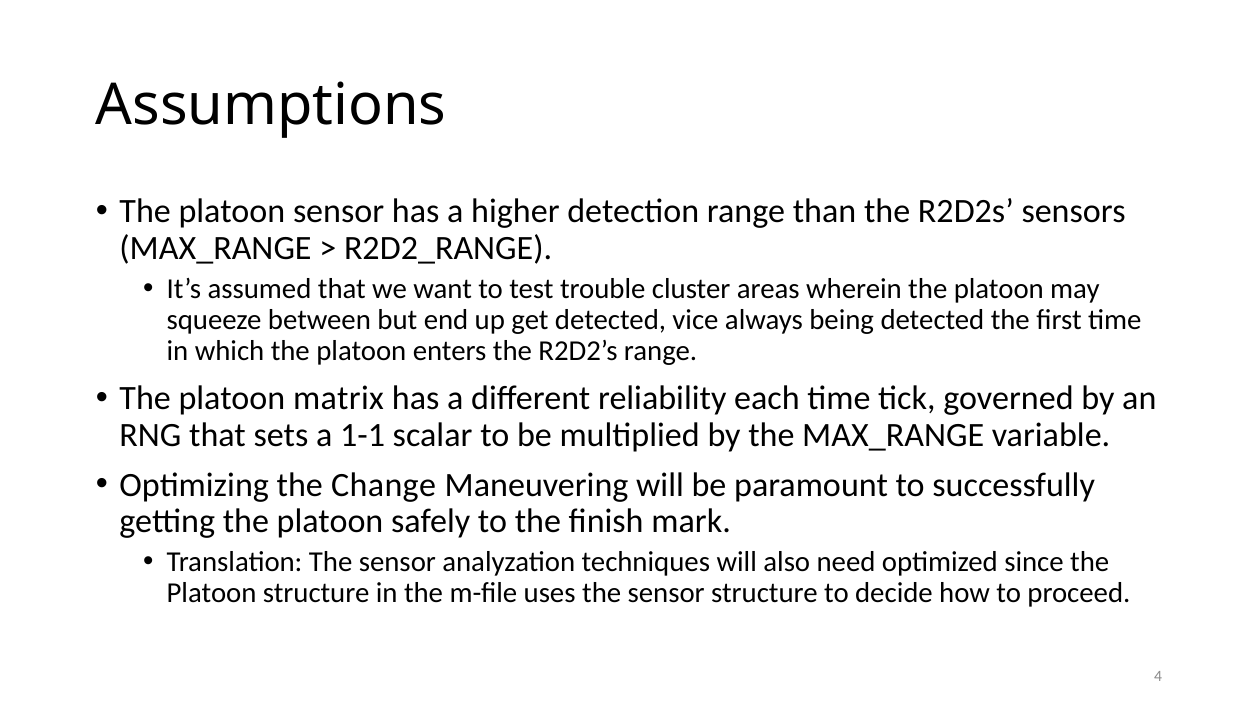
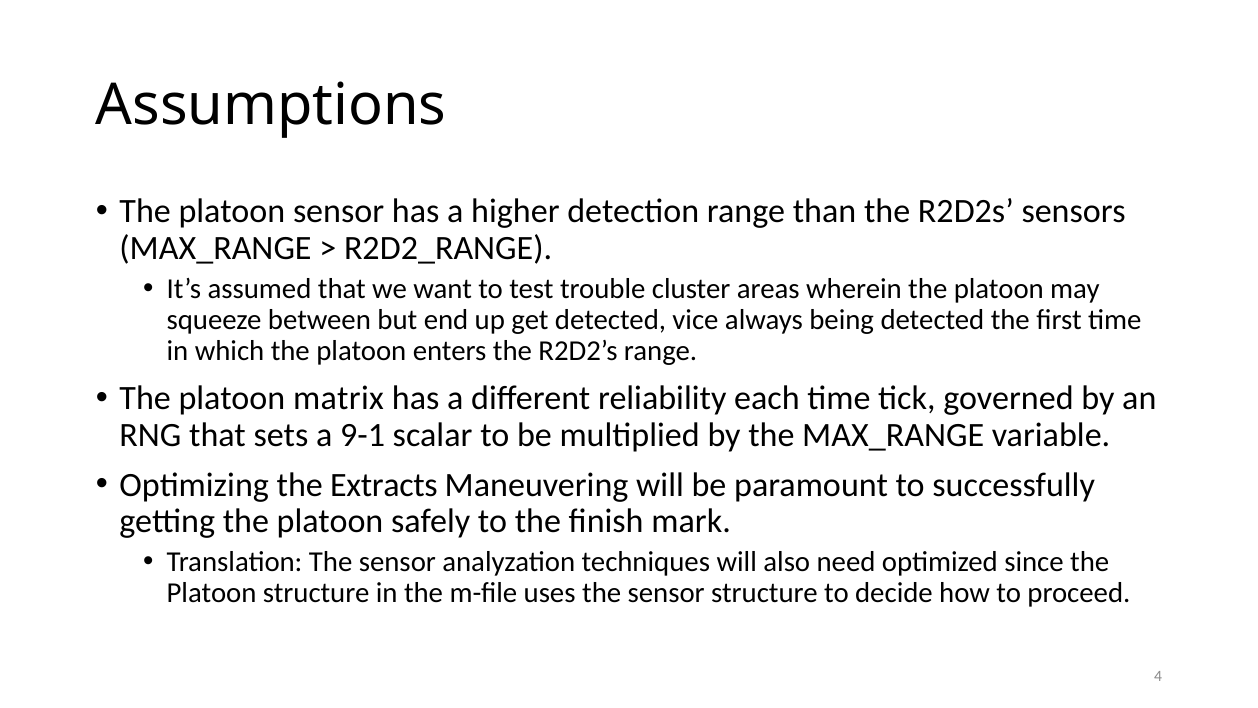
1-1: 1-1 -> 9-1
Change: Change -> Extracts
